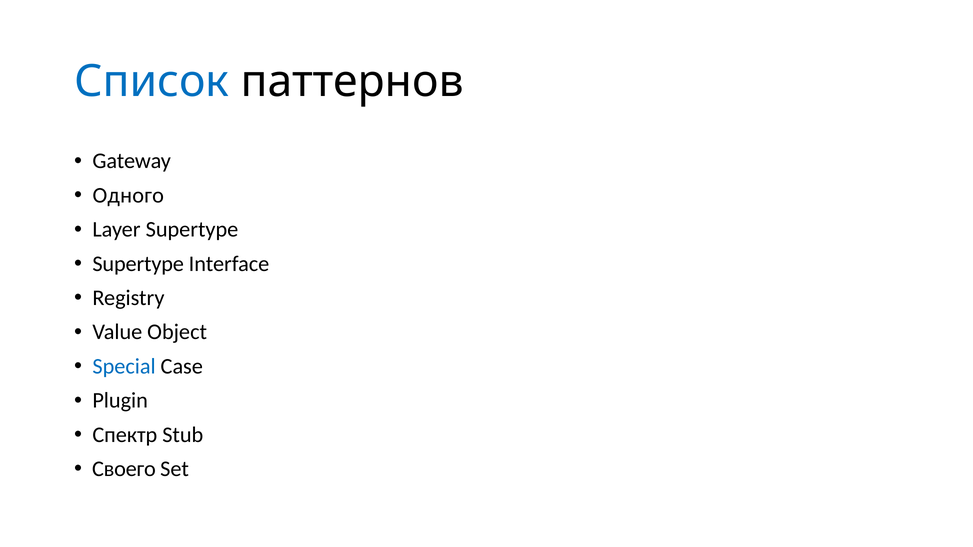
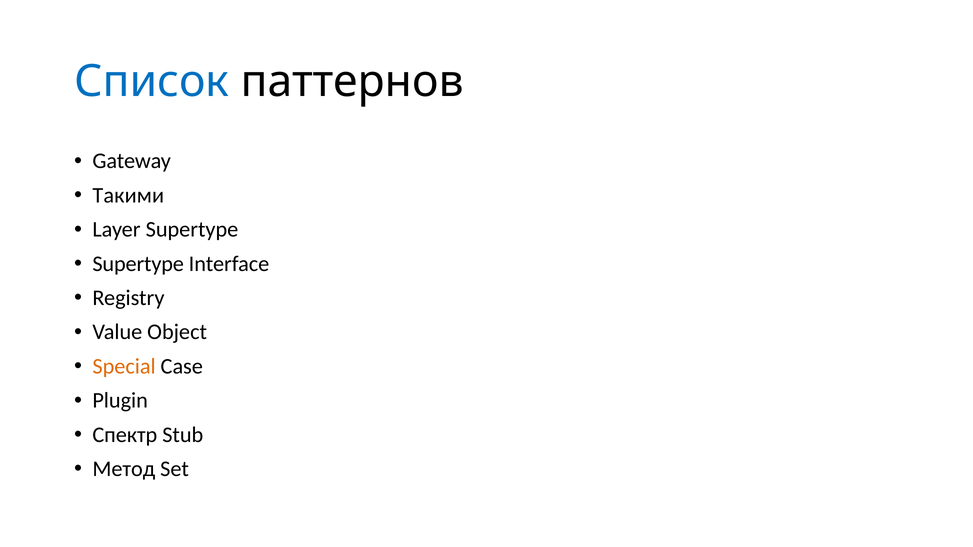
Одного: Одного -> Такими
Special colour: blue -> orange
Своего: Своего -> Метод
